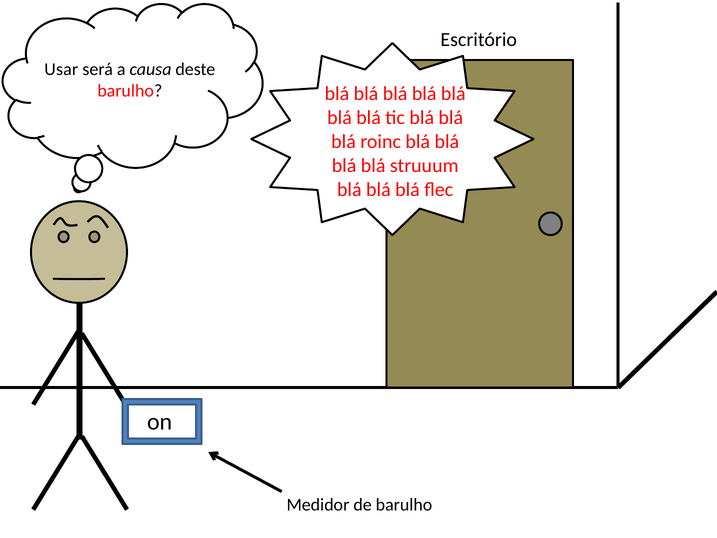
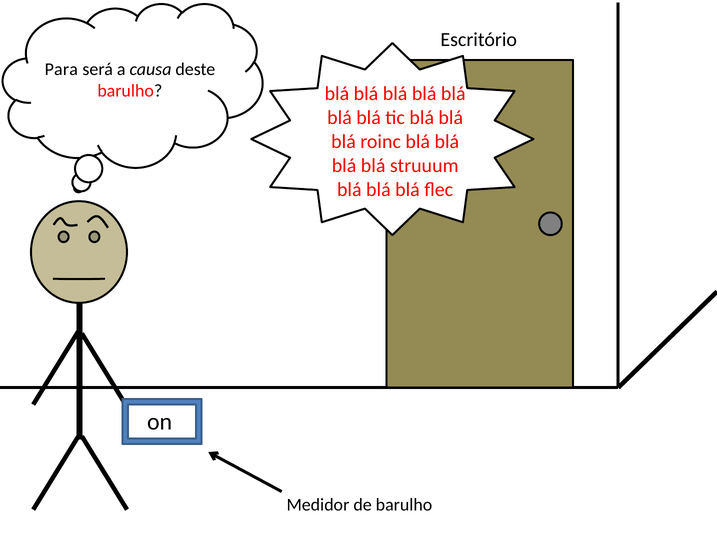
Usar: Usar -> Para
